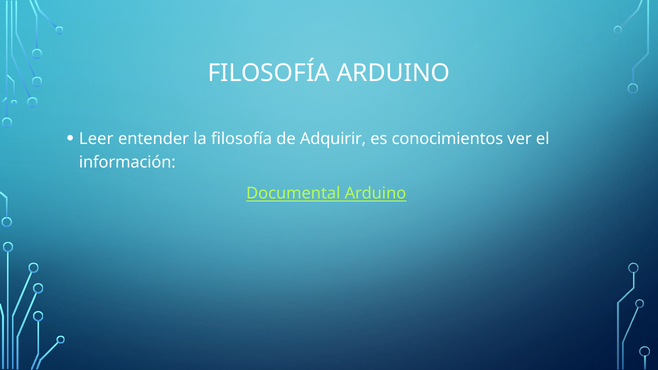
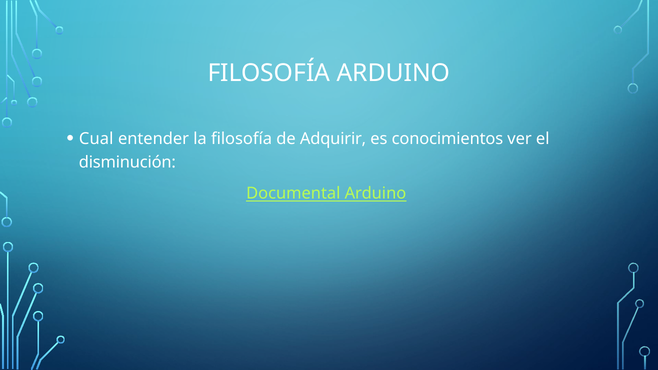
Leer: Leer -> Cual
información: información -> disminución
